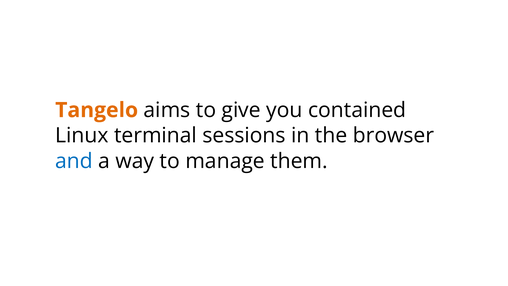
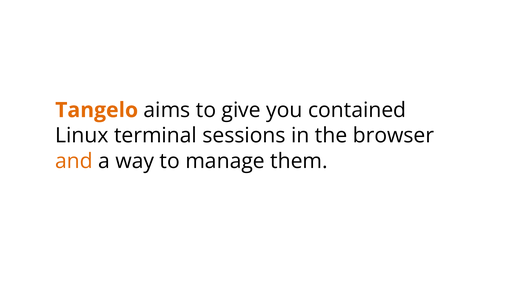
and colour: blue -> orange
